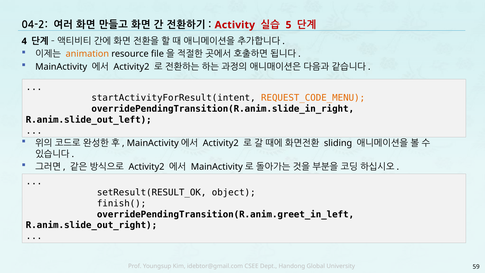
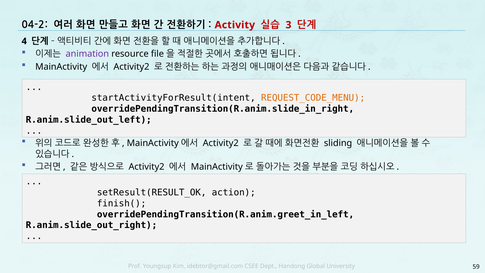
5: 5 -> 3
animation colour: orange -> purple
object: object -> action
